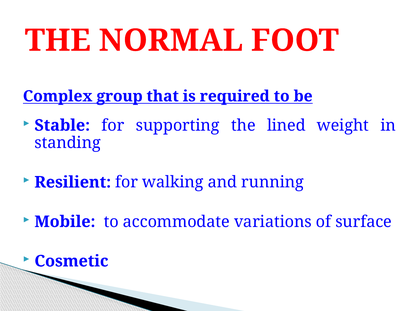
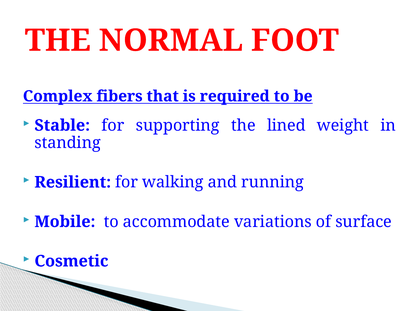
group: group -> fibers
